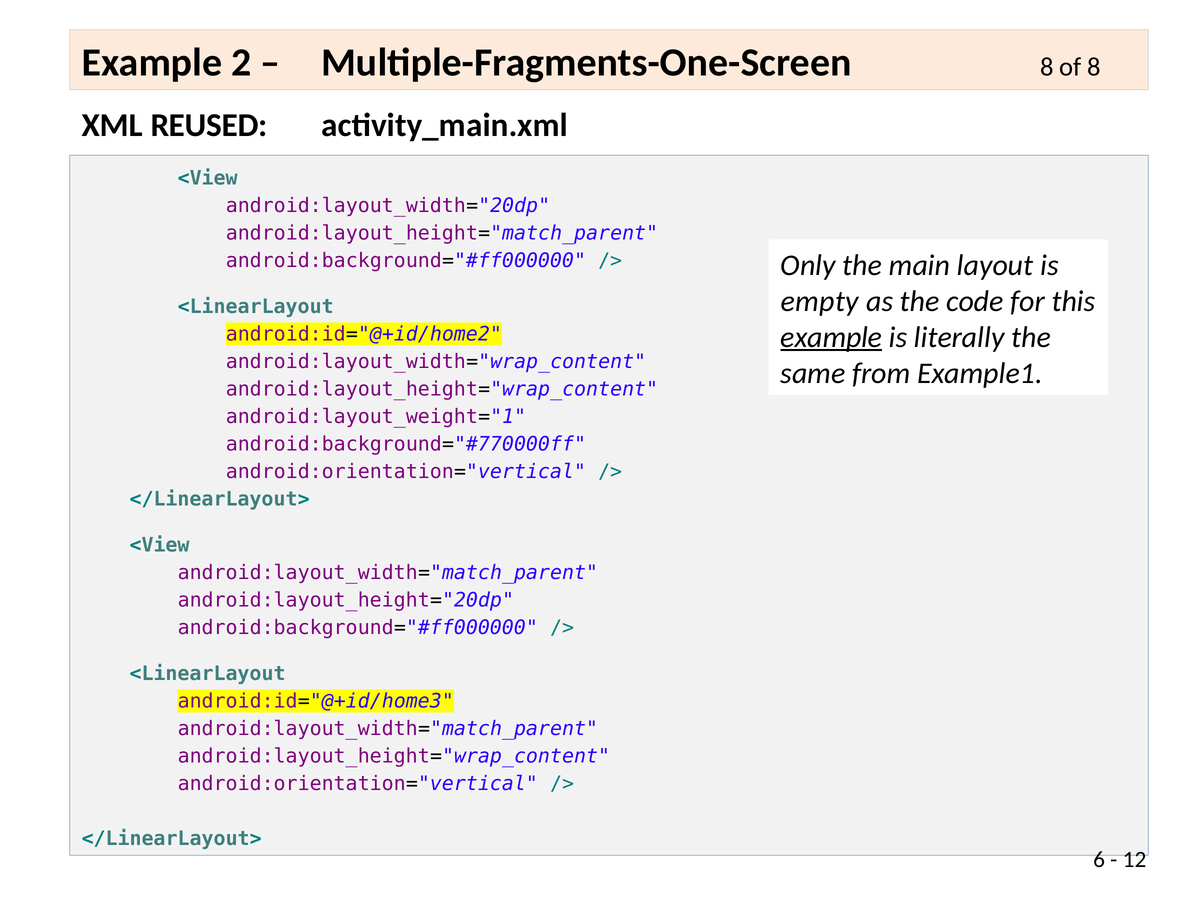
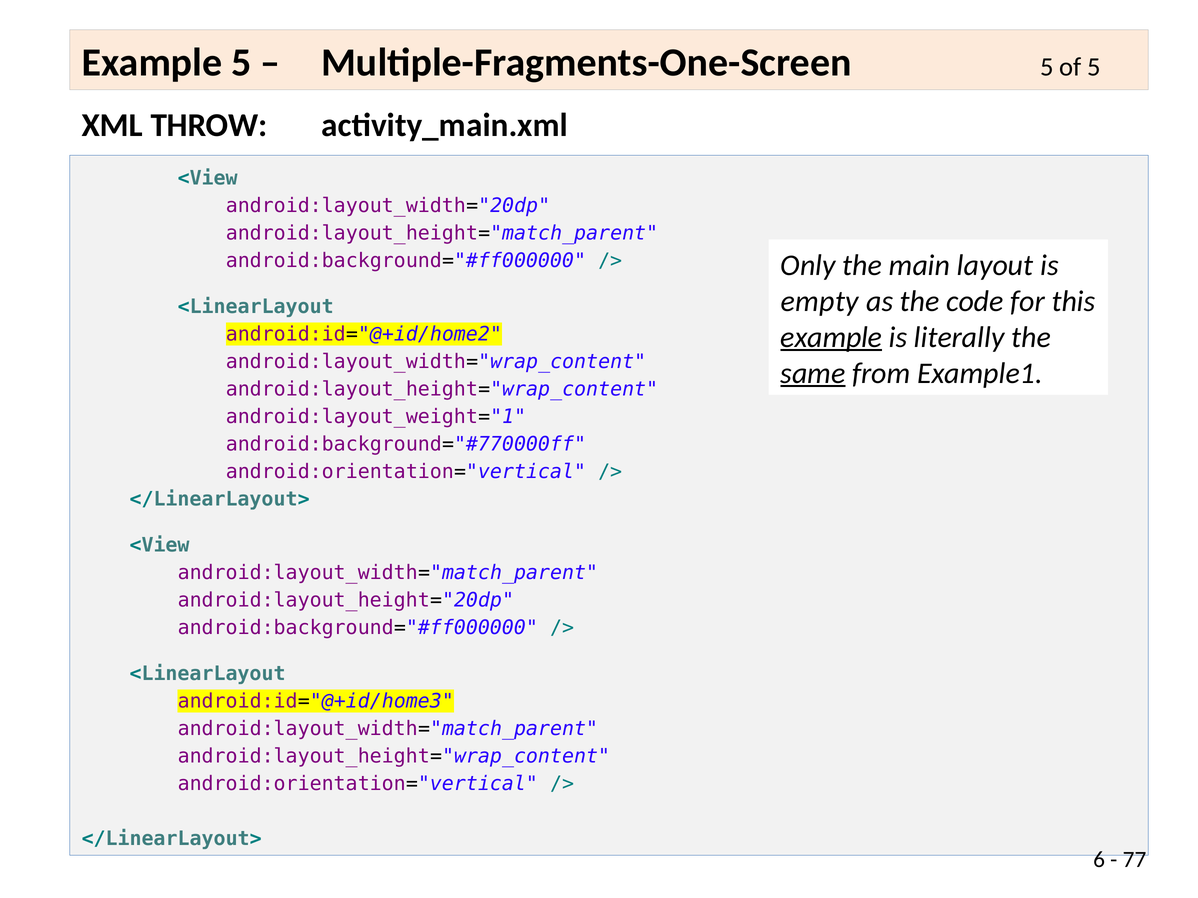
Example 2: 2 -> 5
Multiple-Fragments-One-Screen 8: 8 -> 5
of 8: 8 -> 5
REUSED: REUSED -> THROW
same underline: none -> present
12: 12 -> 77
